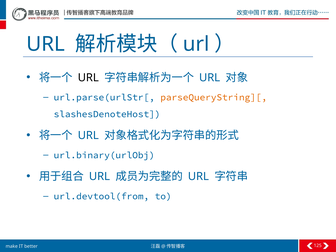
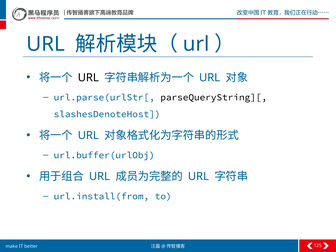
parseQueryString][ colour: orange -> black
url.binary(urlObj: url.binary(urlObj -> url.buffer(urlObj
url.devtool(from: url.devtool(from -> url.install(from
